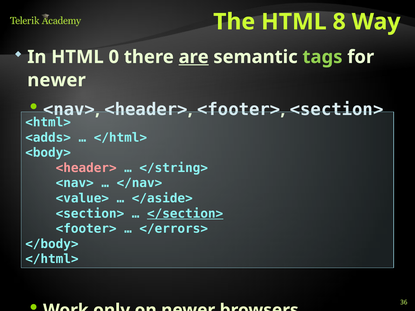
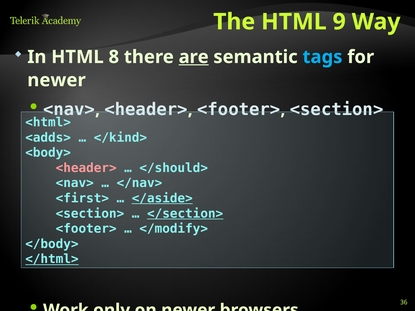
8: 8 -> 9
0: 0 -> 8
tags colour: light green -> light blue
</html> at (120, 138): </html> -> </kind>
</string>: </string> -> </should>
<value>: <value> -> <first>
</aside> underline: none -> present
</errors>: </errors> -> </modify>
</html> at (52, 259) underline: none -> present
